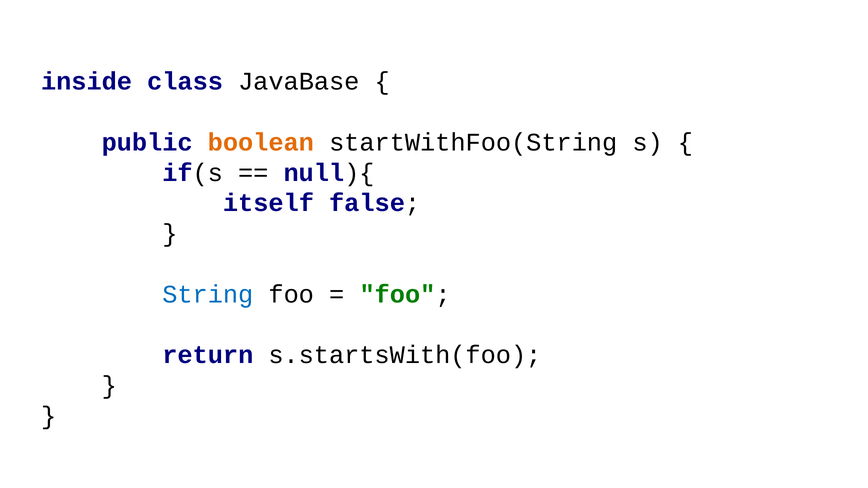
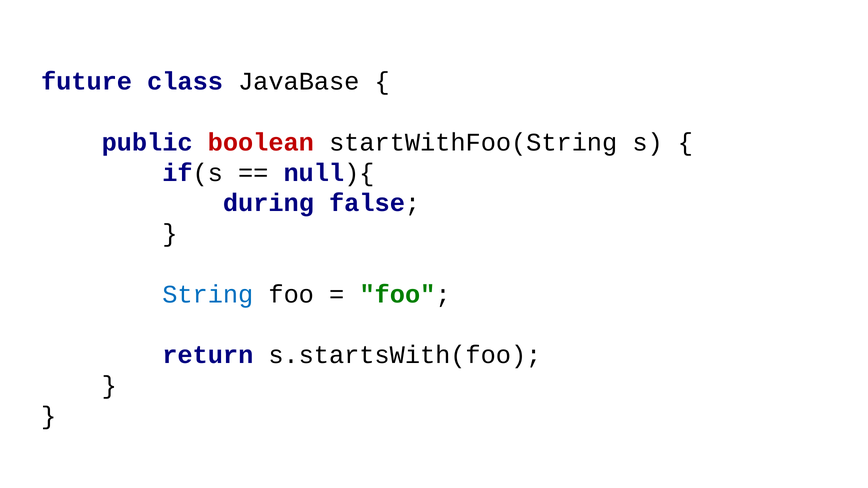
inside: inside -> future
boolean colour: orange -> red
itself: itself -> during
